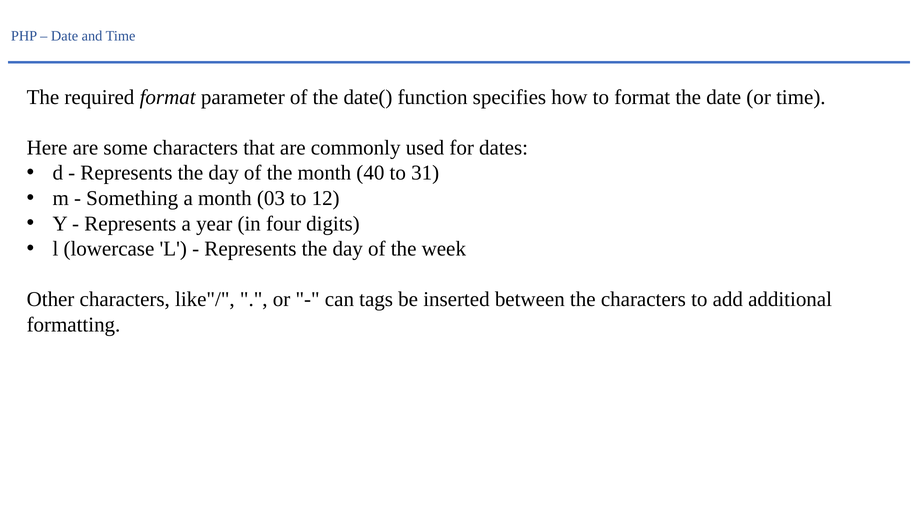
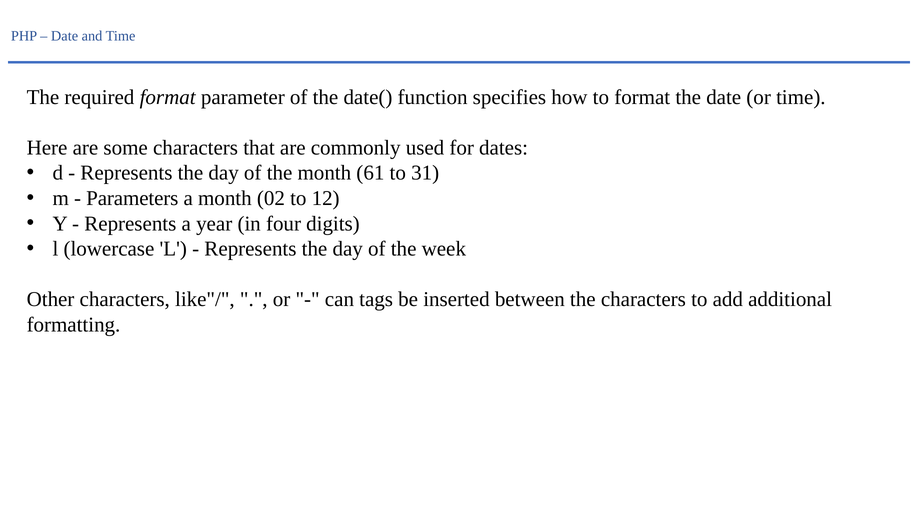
40: 40 -> 61
Something: Something -> Parameters
03: 03 -> 02
